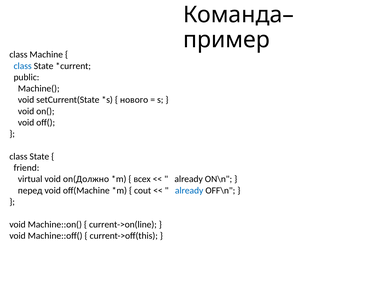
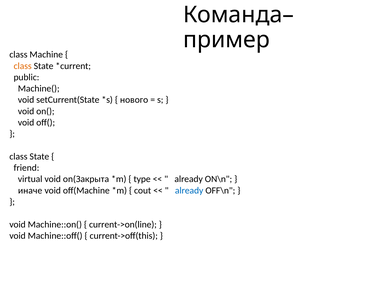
class at (23, 66) colour: blue -> orange
on(Должно: on(Должно -> on(Закрыта
всех: всех -> type
перед: перед -> иначе
